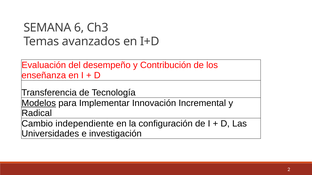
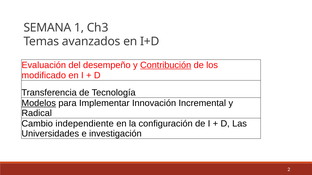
6: 6 -> 1
Contribución underline: none -> present
enseñanza: enseñanza -> modificado
